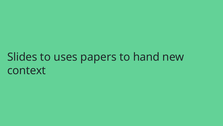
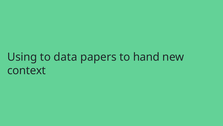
Slides: Slides -> Using
uses: uses -> data
